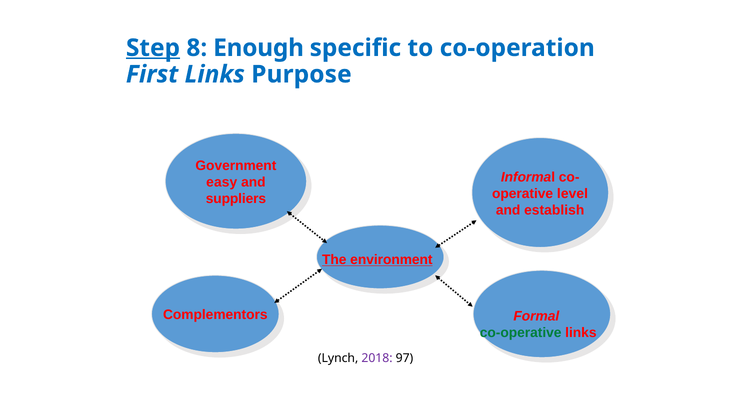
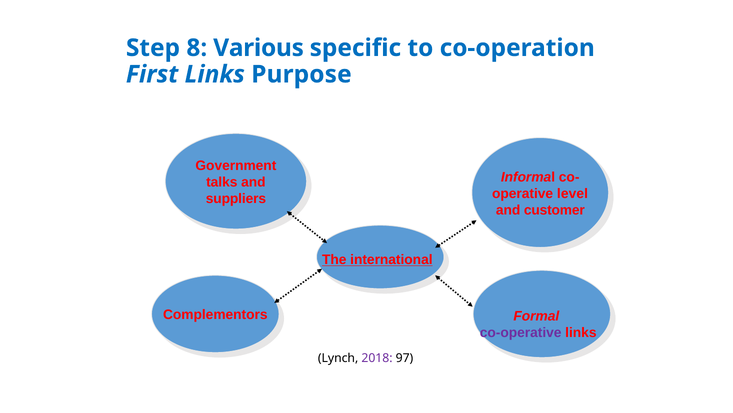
Step underline: present -> none
Enough: Enough -> Various
easy: easy -> talks
establish: establish -> customer
environment: environment -> international
co-operative colour: green -> purple
